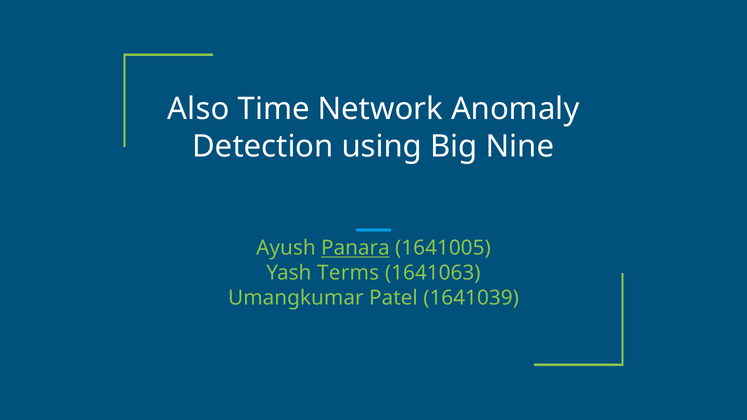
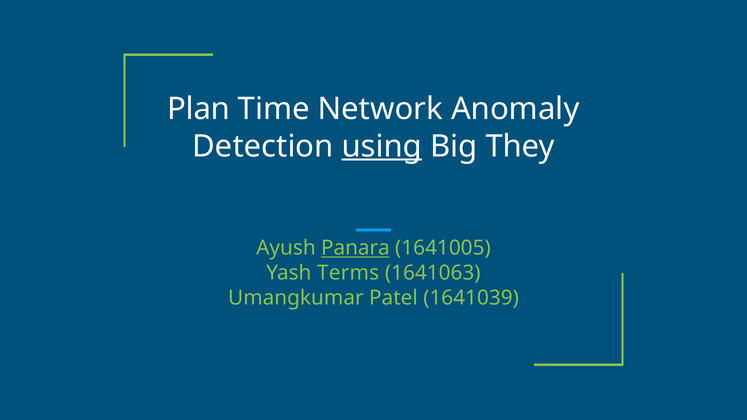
Also: Also -> Plan
using underline: none -> present
Nine: Nine -> They
